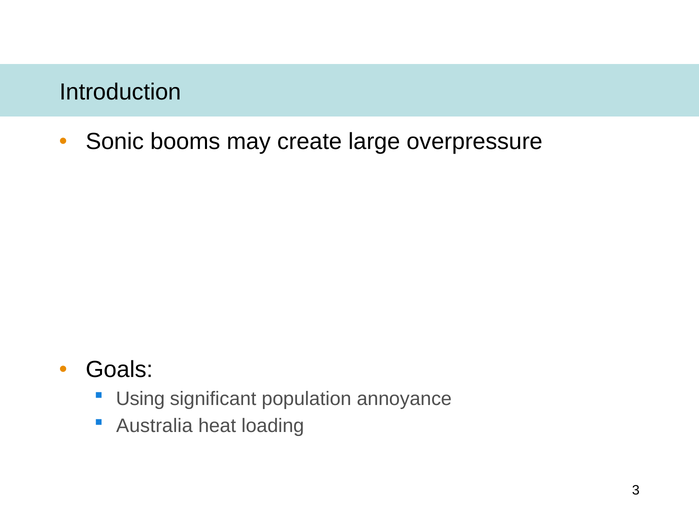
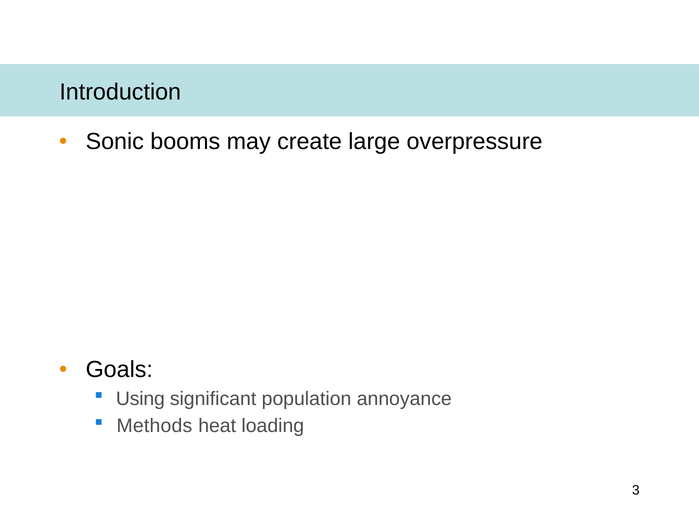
Australia: Australia -> Methods
